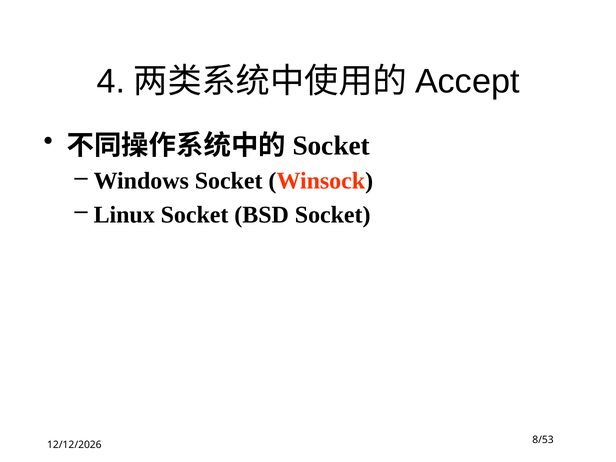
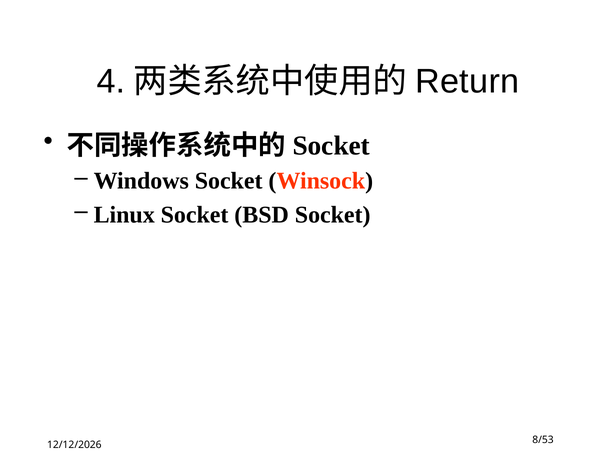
Accept: Accept -> Return
